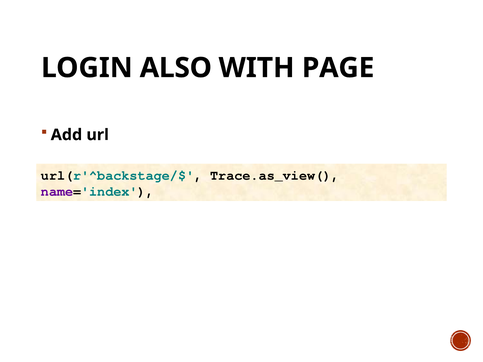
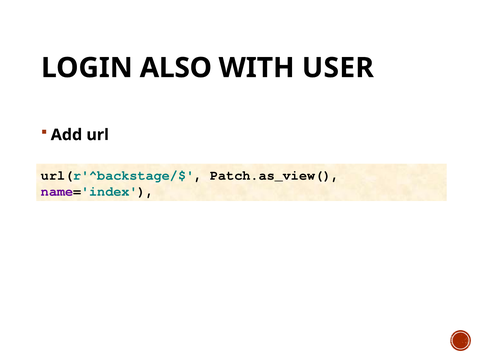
PAGE: PAGE -> USER
Trace.as_view(: Trace.as_view( -> Patch.as_view(
